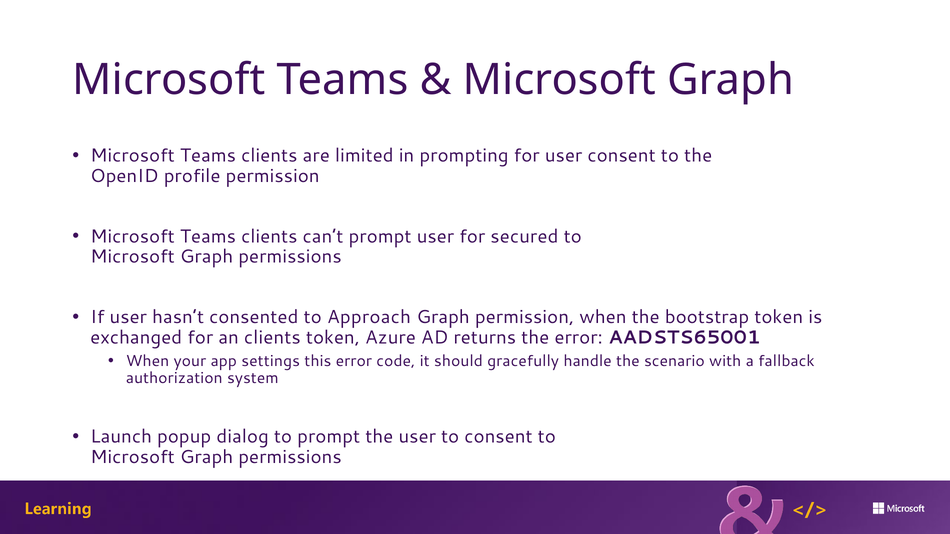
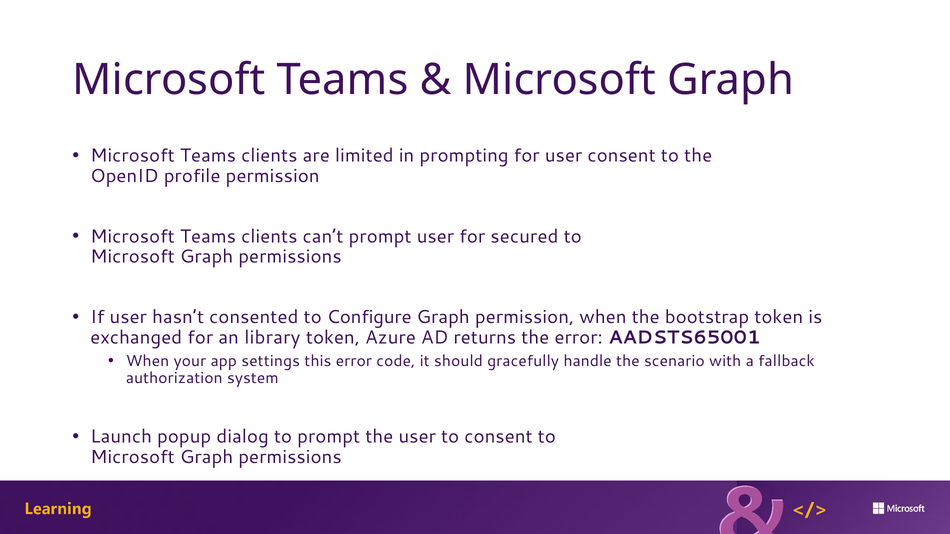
Approach: Approach -> Configure
an clients: clients -> library
